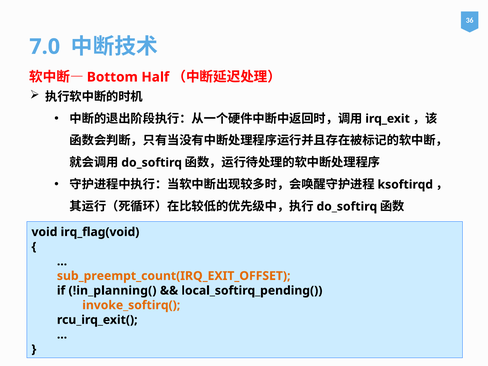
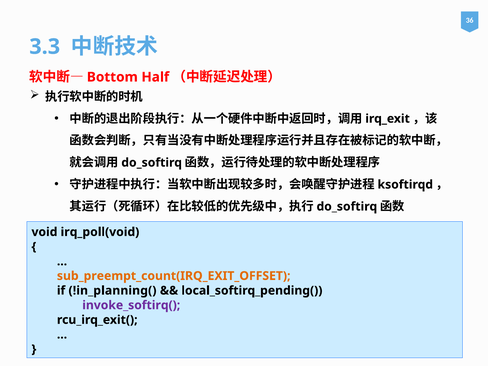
7.0: 7.0 -> 3.3
irq_flag(void: irq_flag(void -> irq_poll(void
invoke_softirq( colour: orange -> purple
